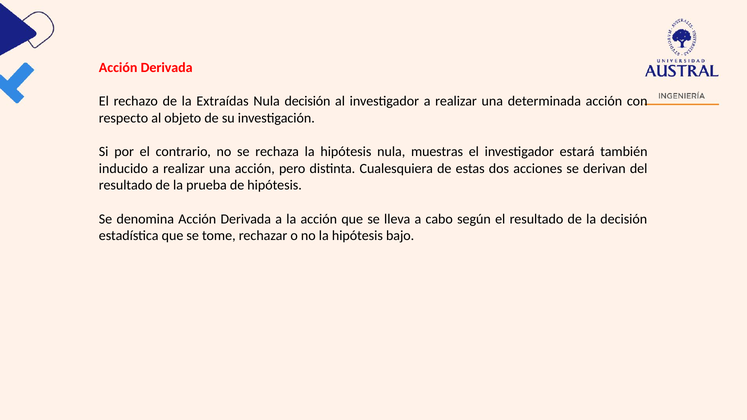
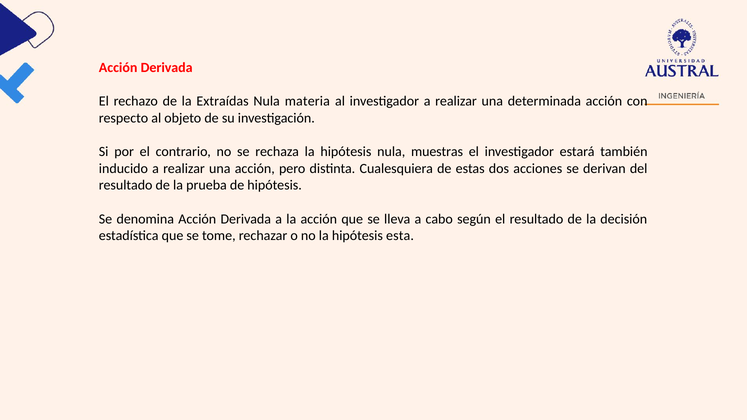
Nula decisión: decisión -> materia
bajo: bajo -> esta
